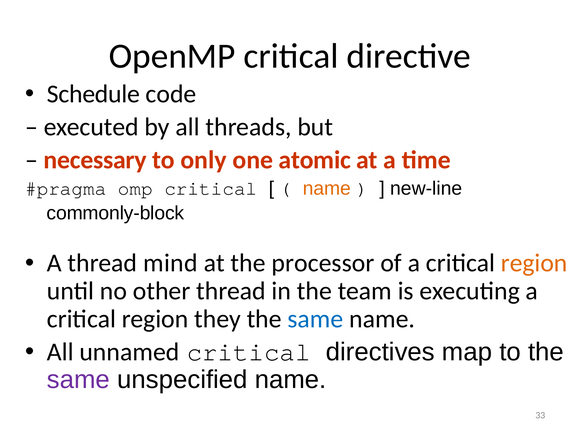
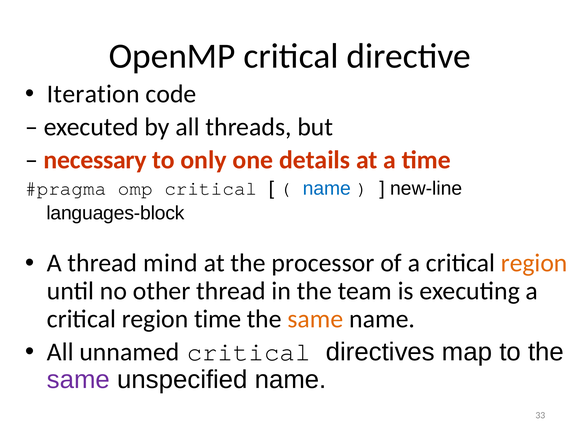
Schedule: Schedule -> Iteration
atomic: atomic -> details
name at (327, 188) colour: orange -> blue
commonly-block: commonly-block -> languages-block
region they: they -> time
same at (315, 319) colour: blue -> orange
